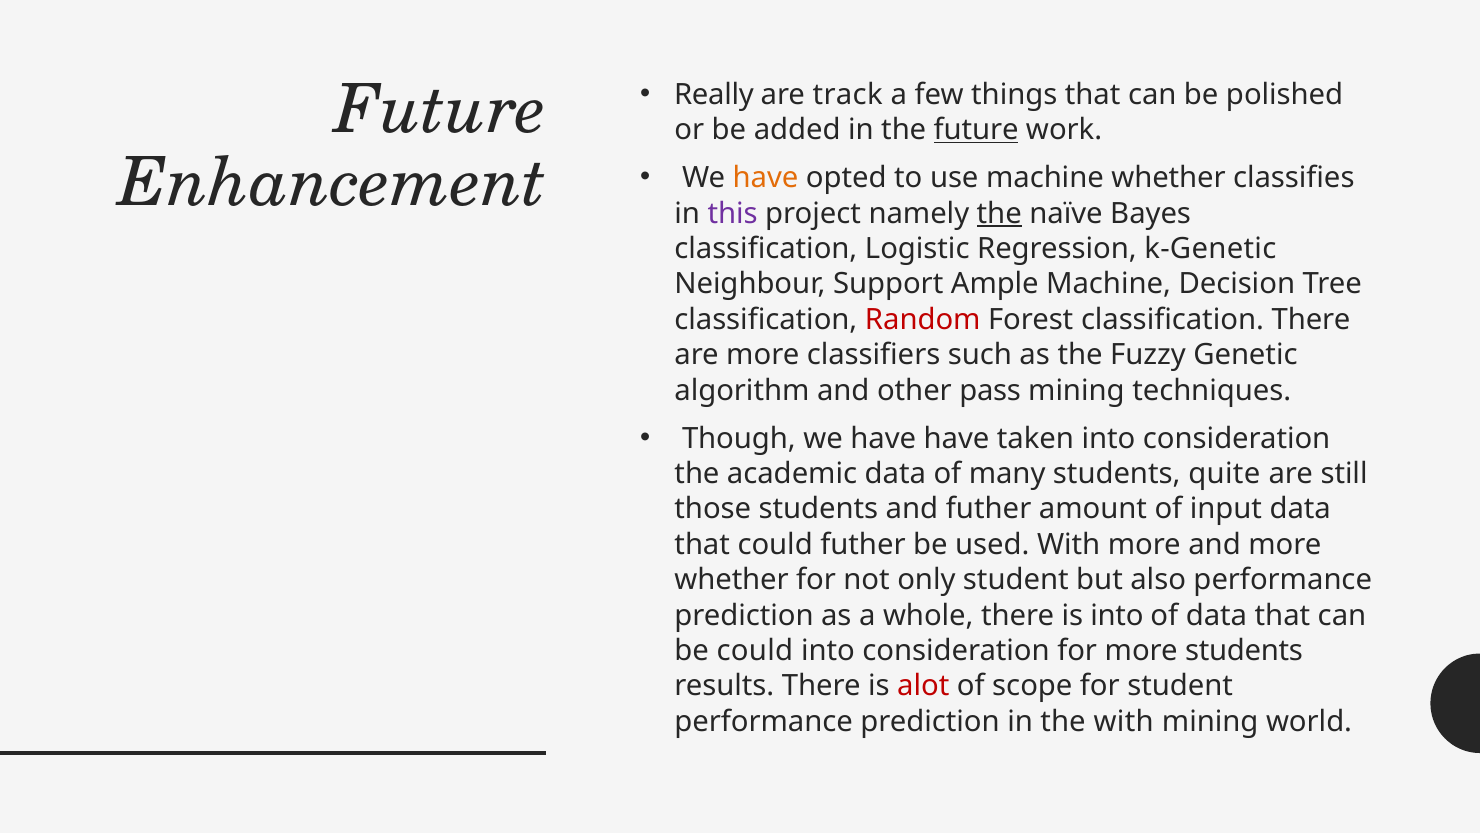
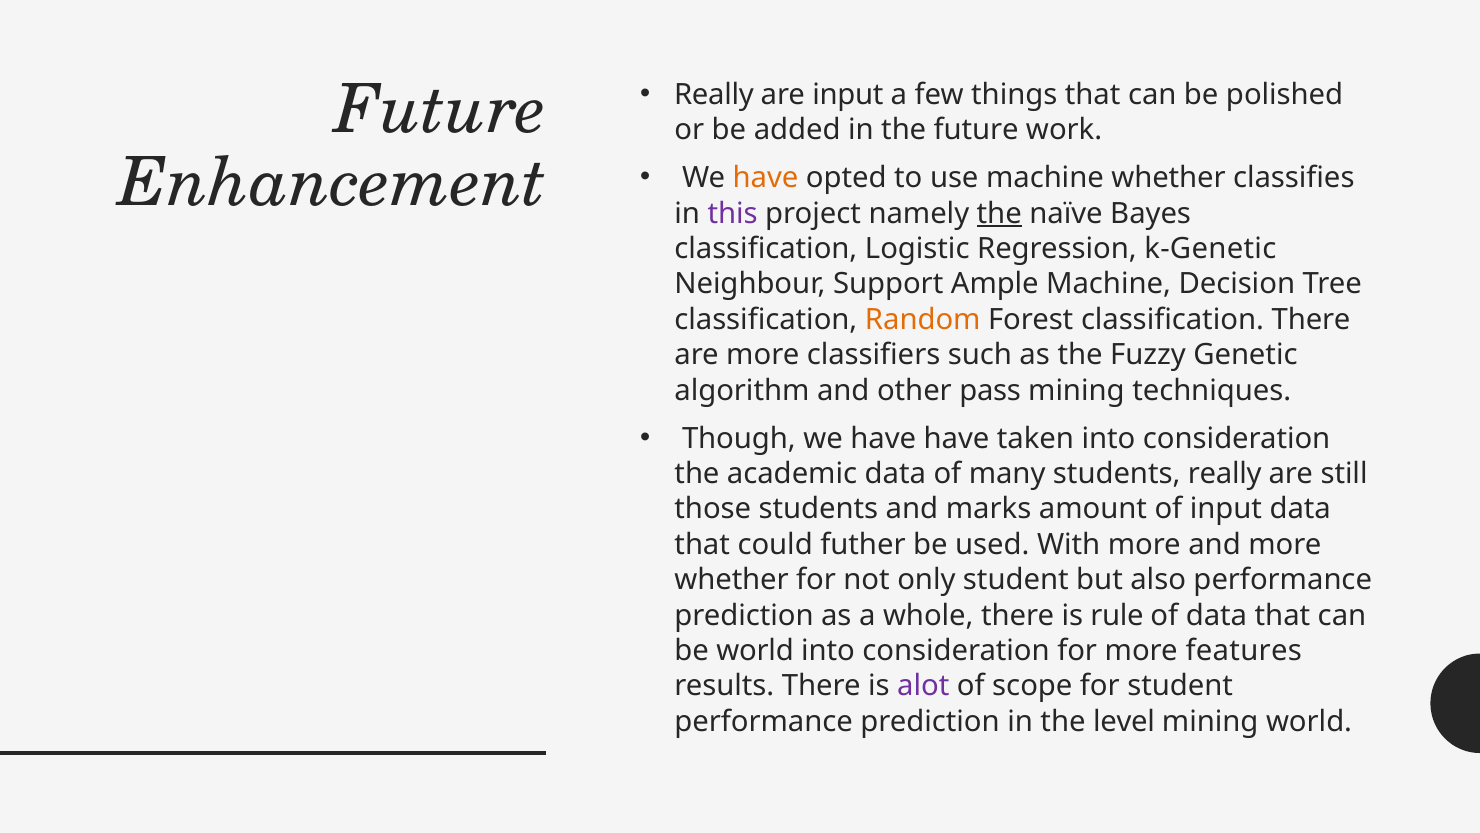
are track: track -> input
future at (976, 130) underline: present -> none
Random colour: red -> orange
students quite: quite -> really
and futher: futher -> marks
is into: into -> rule
be could: could -> world
more students: students -> features
alot colour: red -> purple
the with: with -> level
